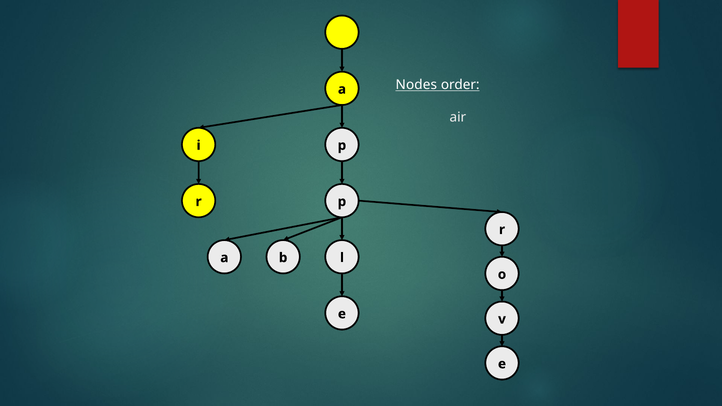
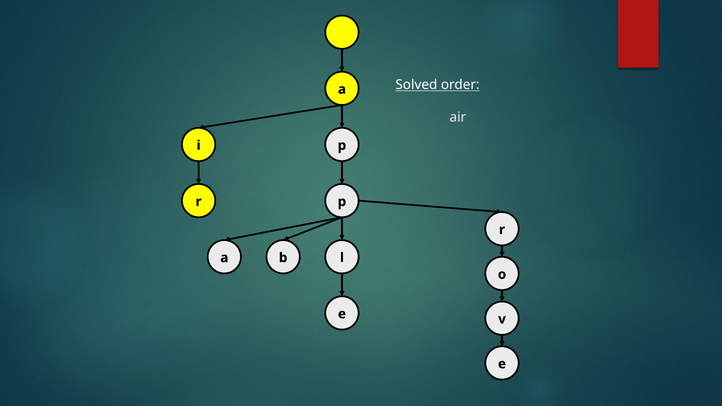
Nodes: Nodes -> Solved
